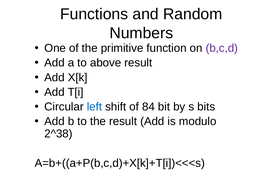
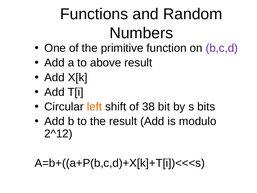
left colour: blue -> orange
84: 84 -> 38
2^38: 2^38 -> 2^12
